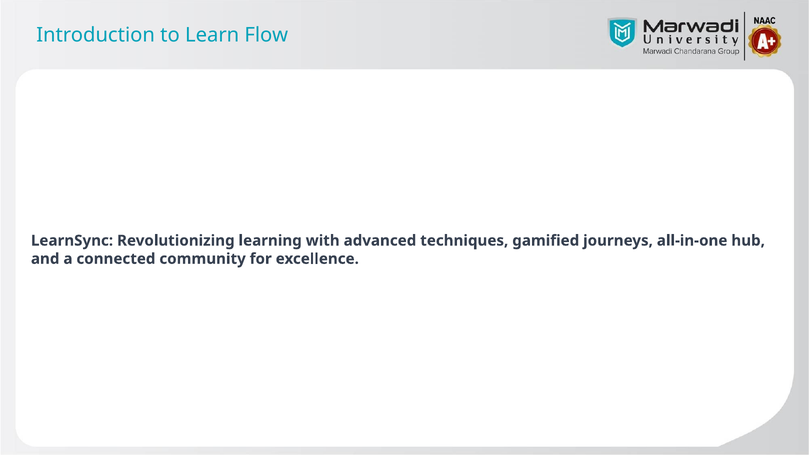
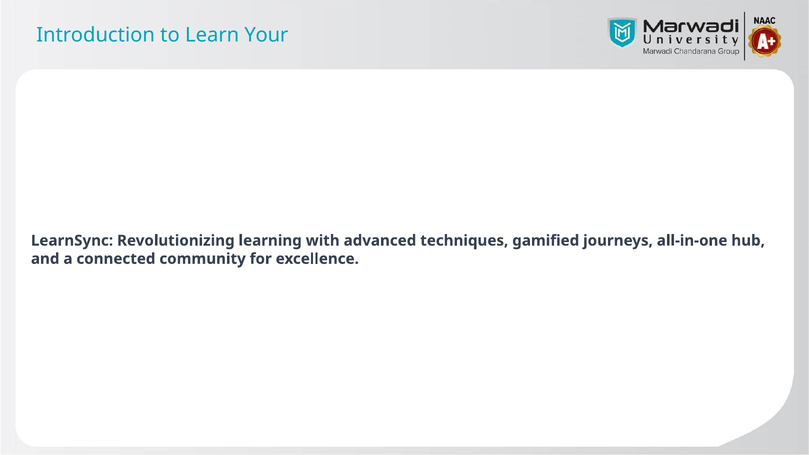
Flow: Flow -> Your
